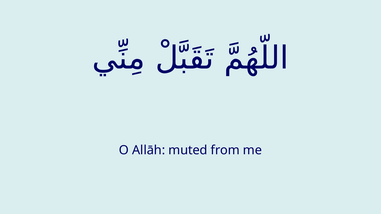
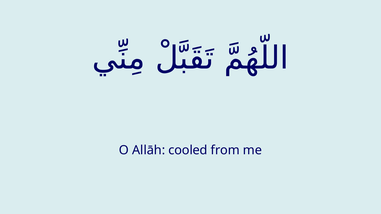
muted: muted -> cooled
